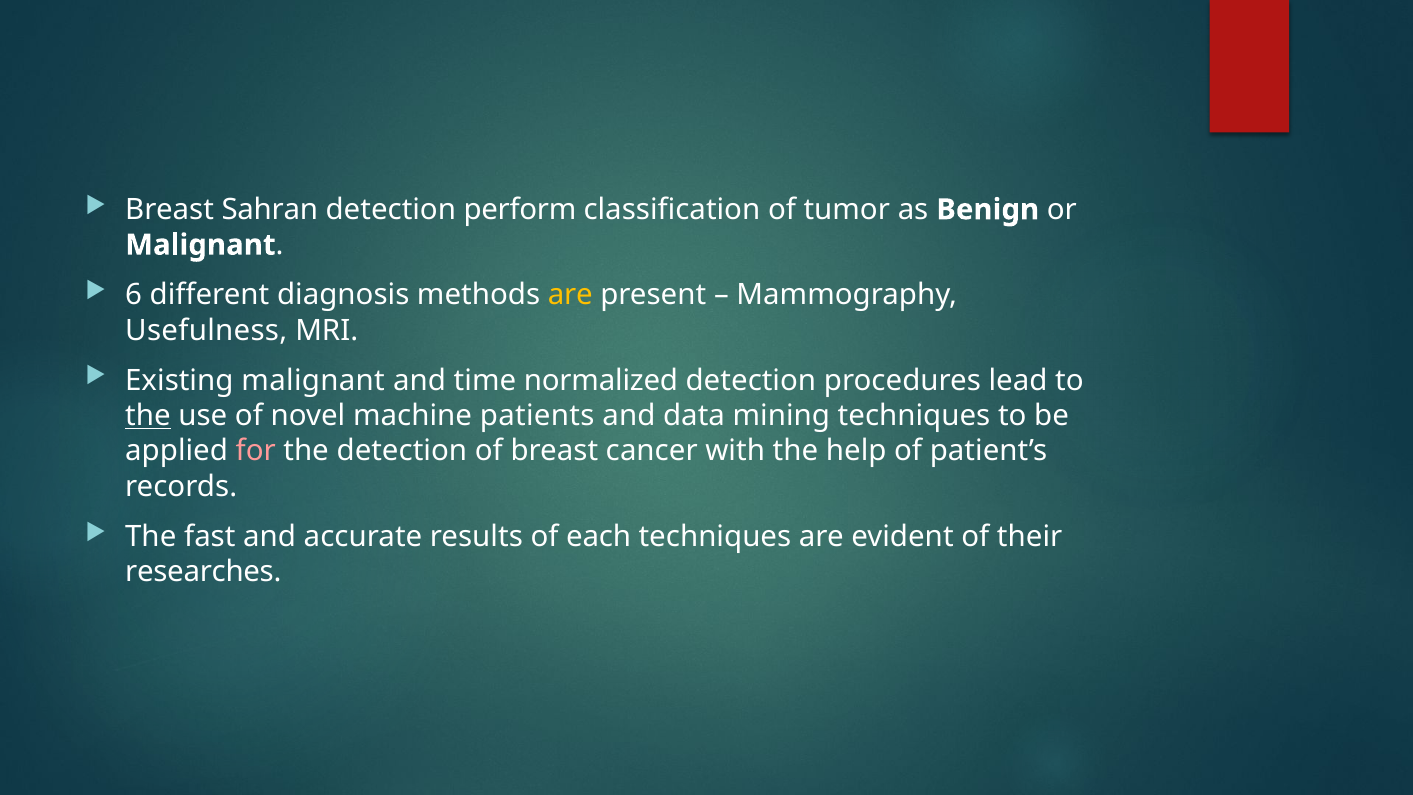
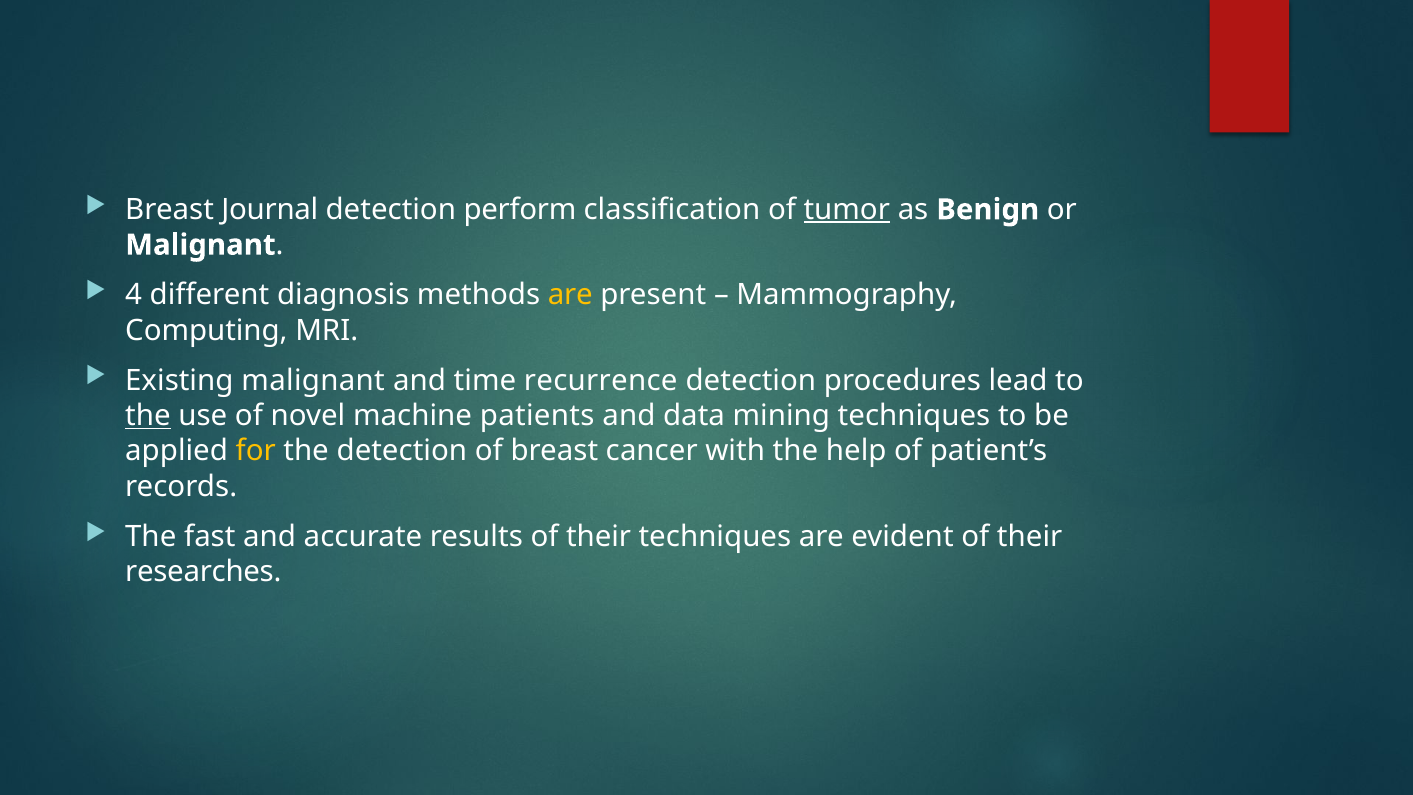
Sahran: Sahran -> Journal
tumor underline: none -> present
6: 6 -> 4
Usefulness: Usefulness -> Computing
normalized: normalized -> recurrence
for colour: pink -> yellow
results of each: each -> their
